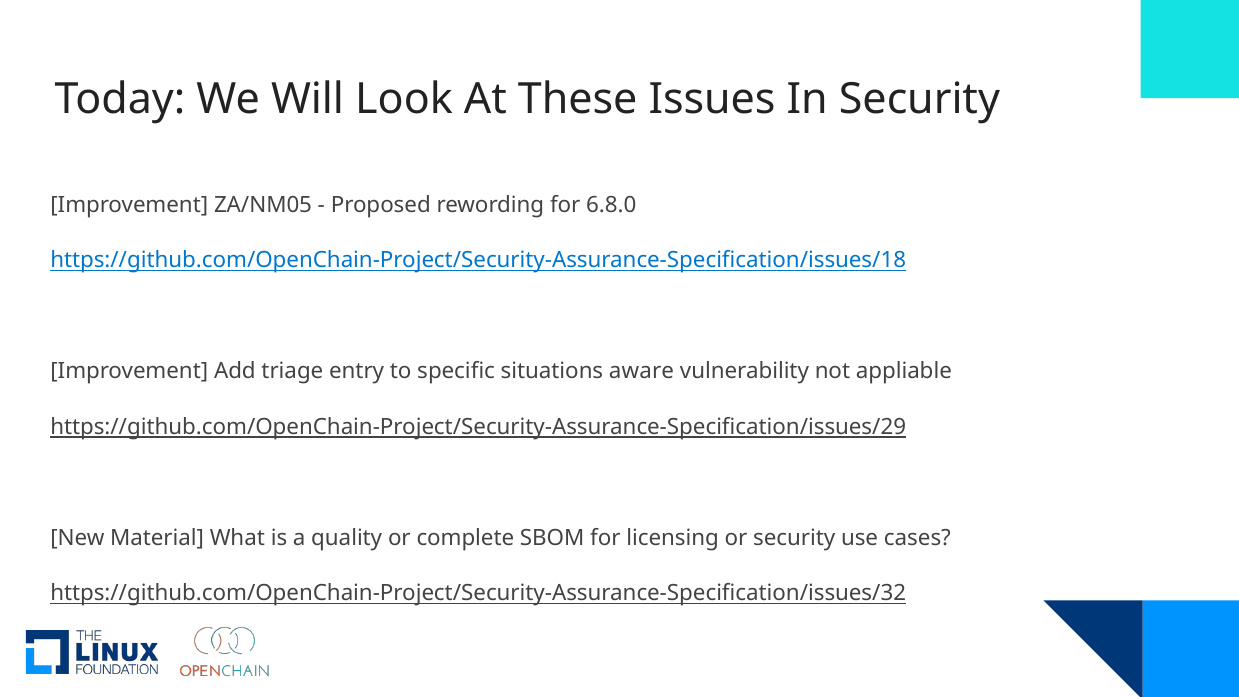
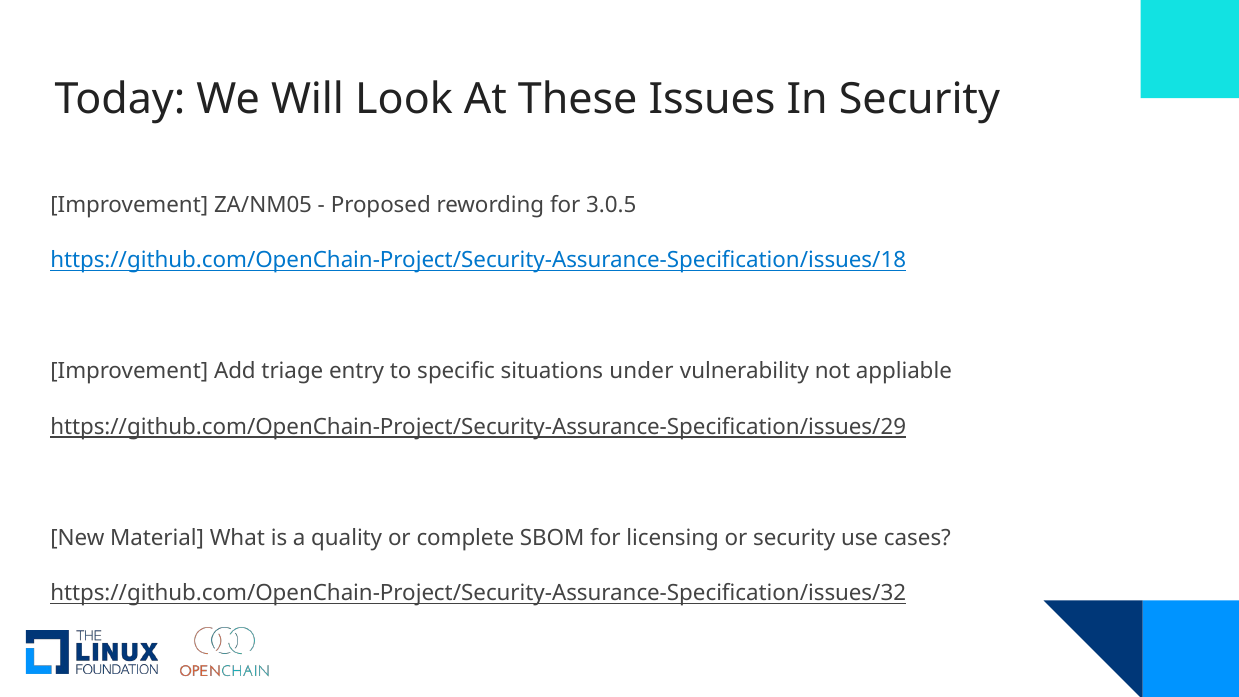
6.8.0: 6.8.0 -> 3.0.5
aware: aware -> under
